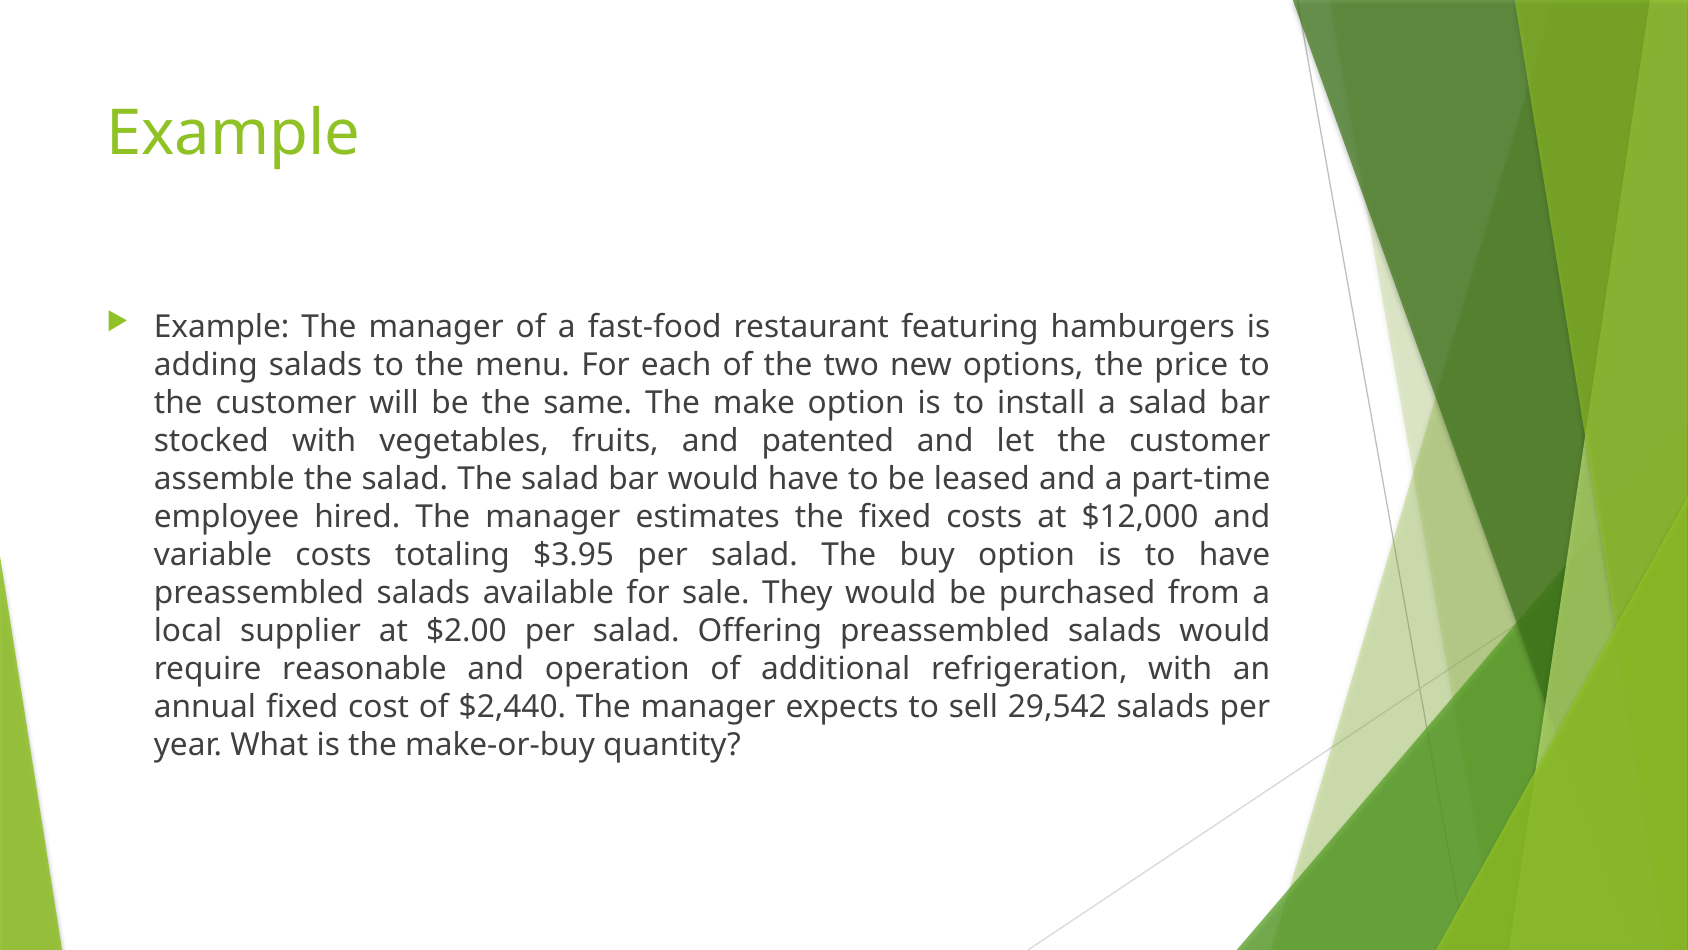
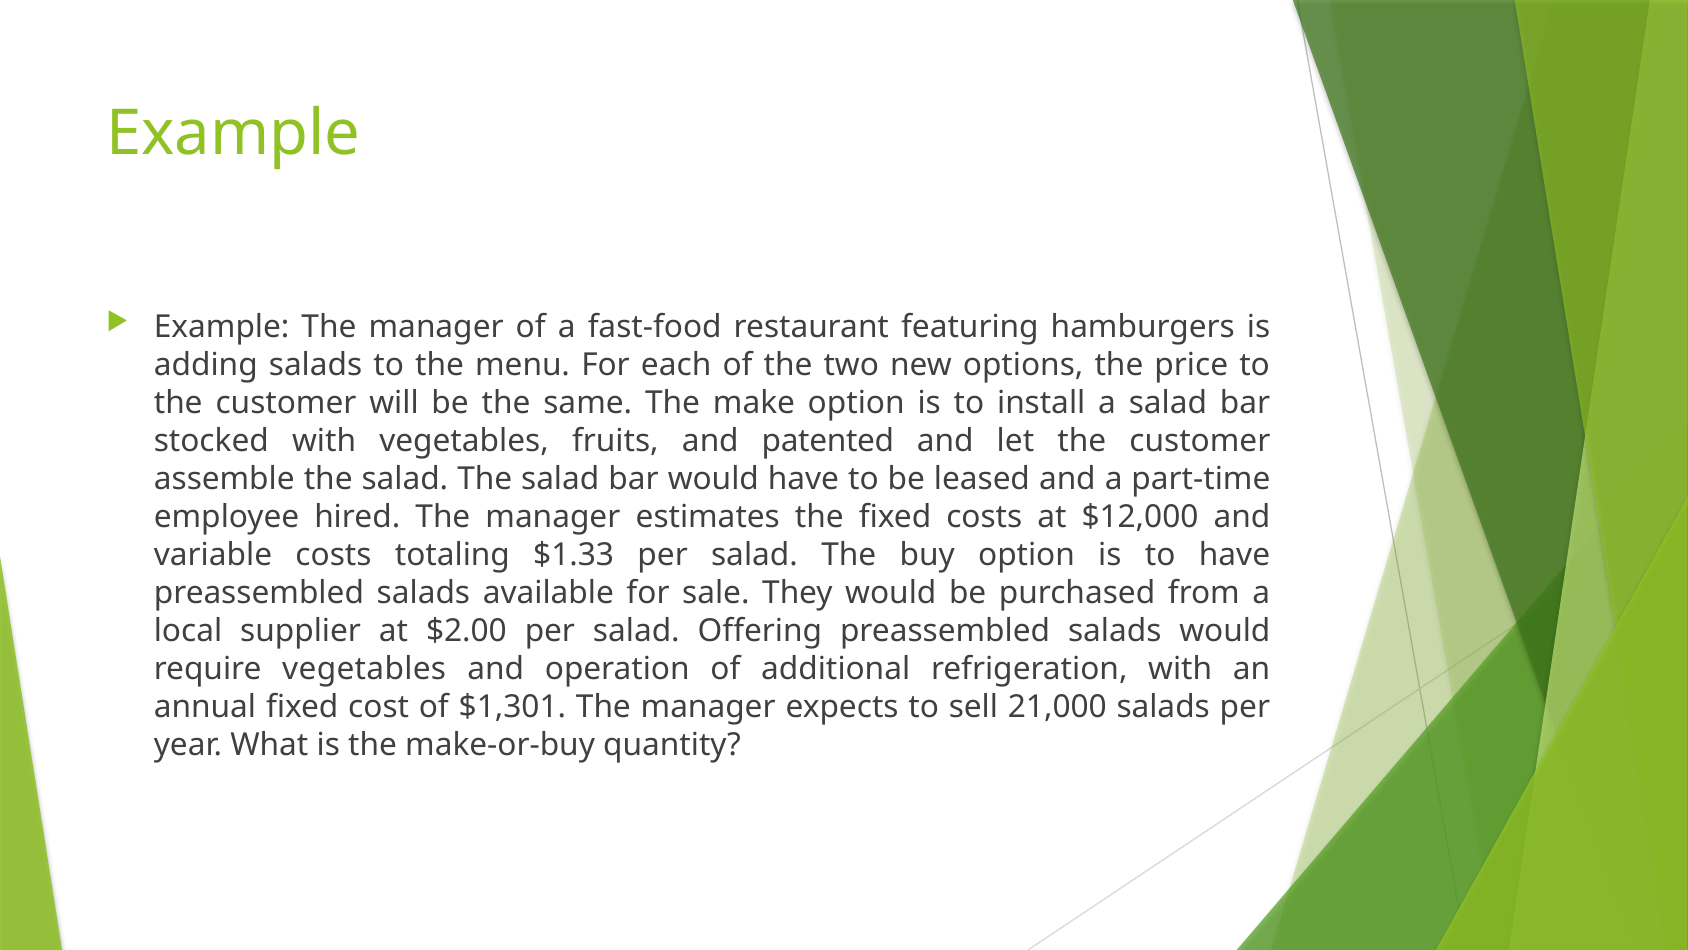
$3.95: $3.95 -> $1.33
require reasonable: reasonable -> vegetables
$2,440: $2,440 -> $1,301
29,542: 29,542 -> 21,000
